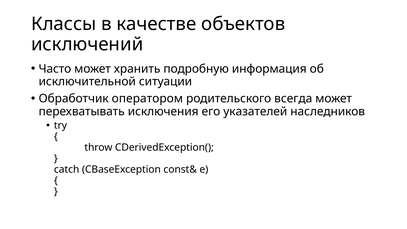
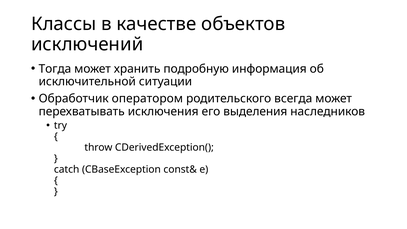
Часто: Часто -> Тогда
указателей: указателей -> выделения
